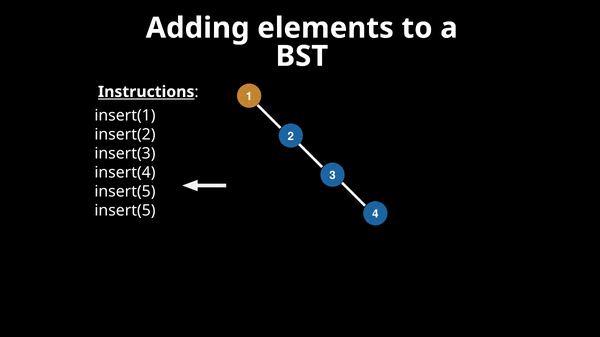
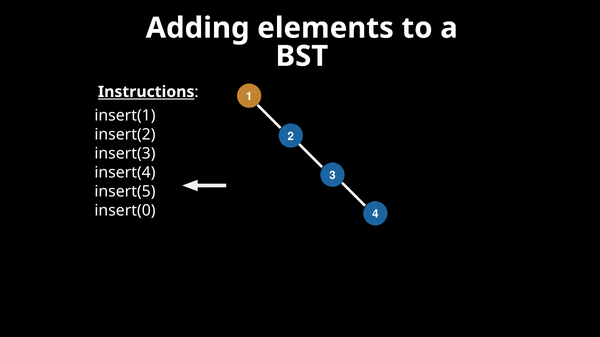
insert(5 at (125, 211): insert(5 -> insert(0
